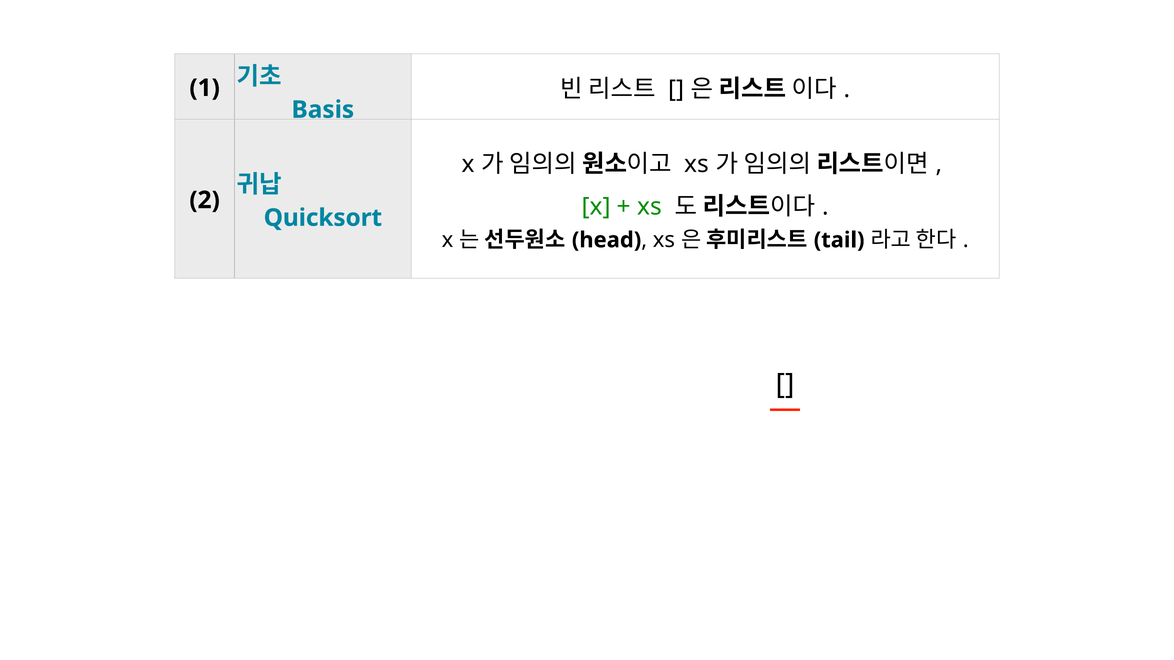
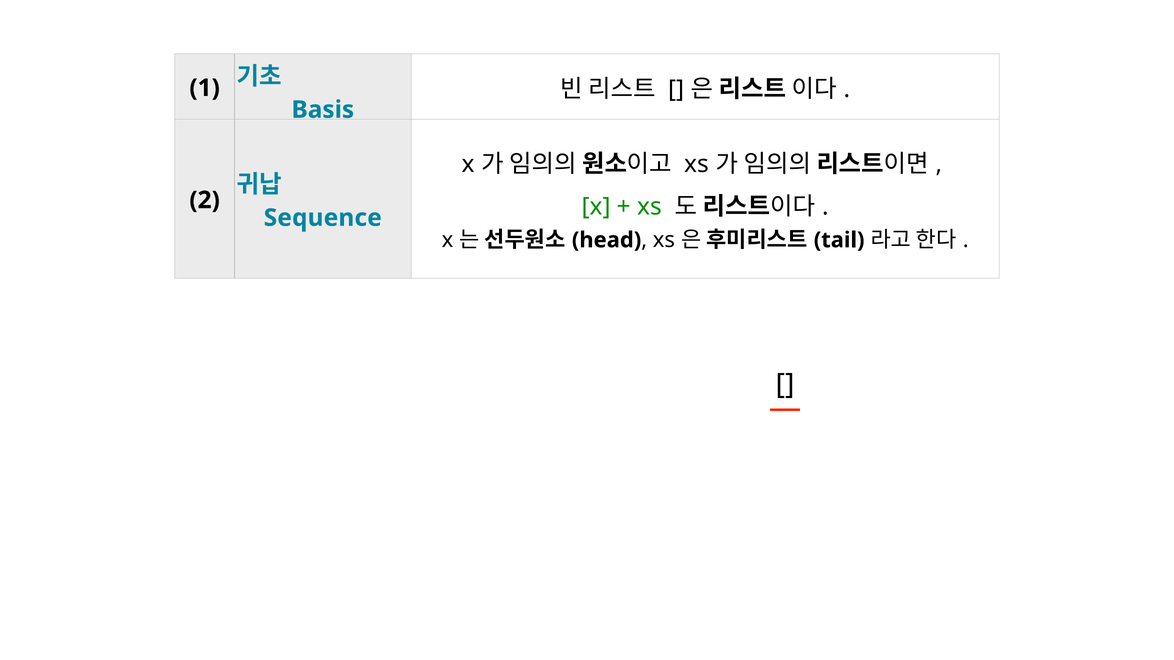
Quicksort: Quicksort -> Sequence
